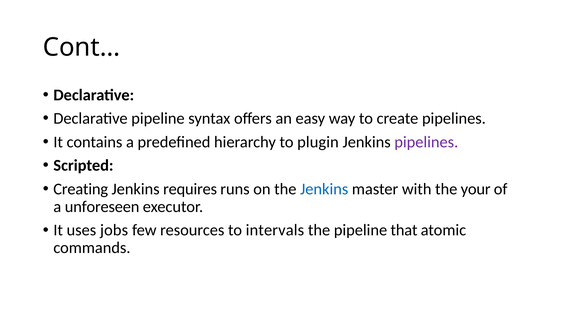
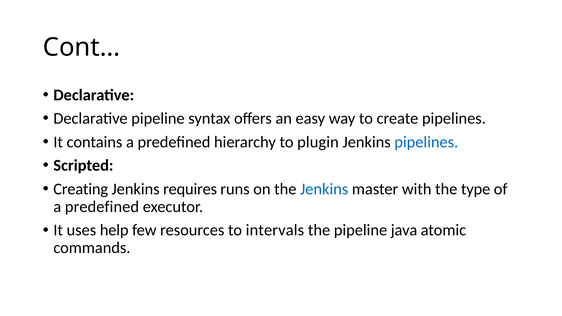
pipelines at (426, 142) colour: purple -> blue
your: your -> type
unforeseen at (102, 207): unforeseen -> predefined
jobs: jobs -> help
that: that -> java
